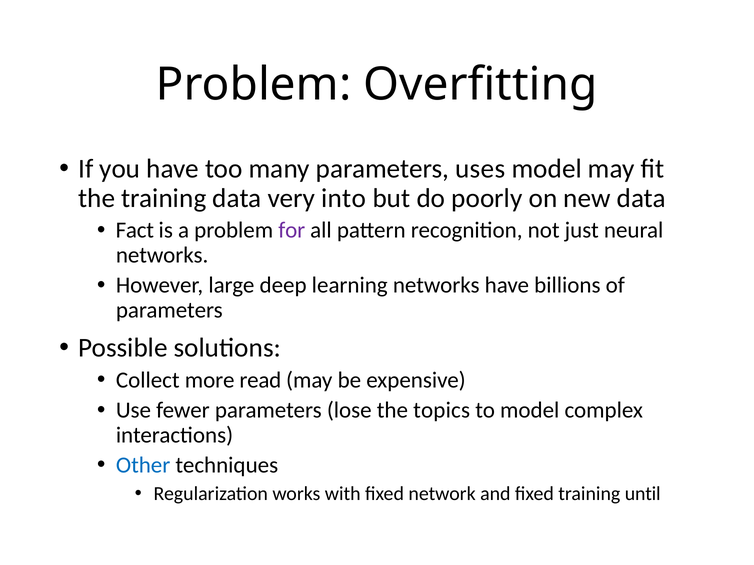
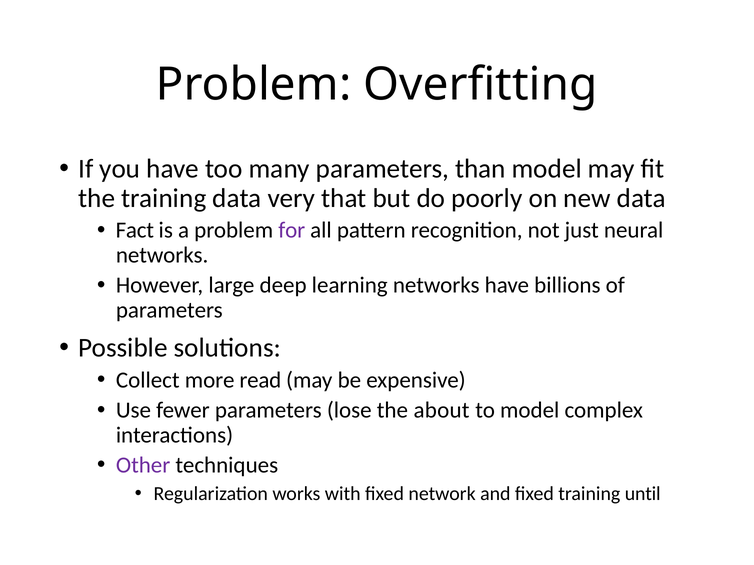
uses: uses -> than
into: into -> that
topics: topics -> about
Other colour: blue -> purple
